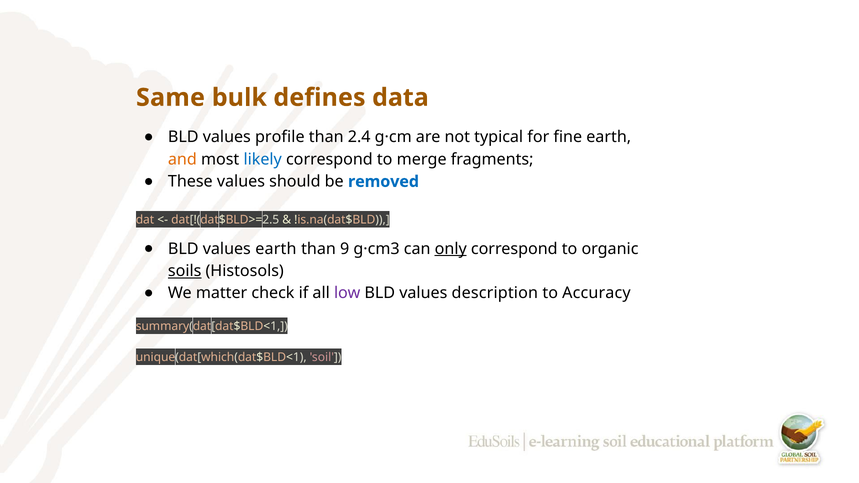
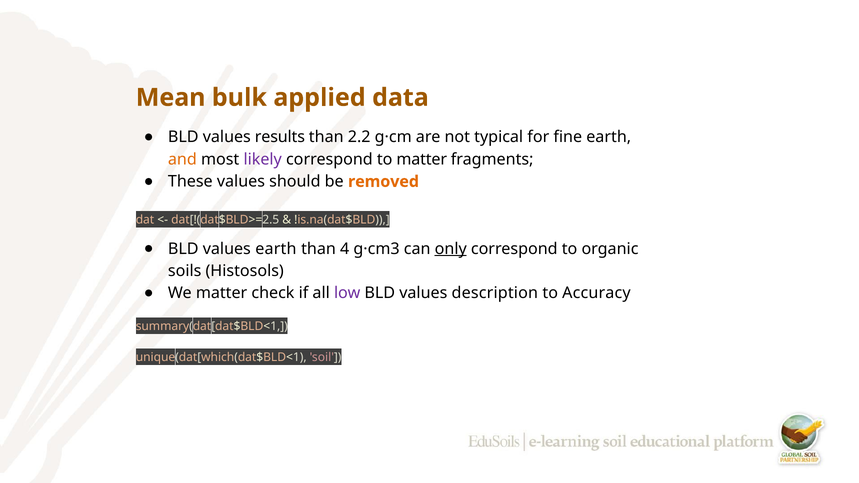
Same: Same -> Mean
defines: defines -> applied
profile: profile -> results
2.4: 2.4 -> 2.2
likely colour: blue -> purple
to merge: merge -> matter
removed colour: blue -> orange
9: 9 -> 4
soils underline: present -> none
